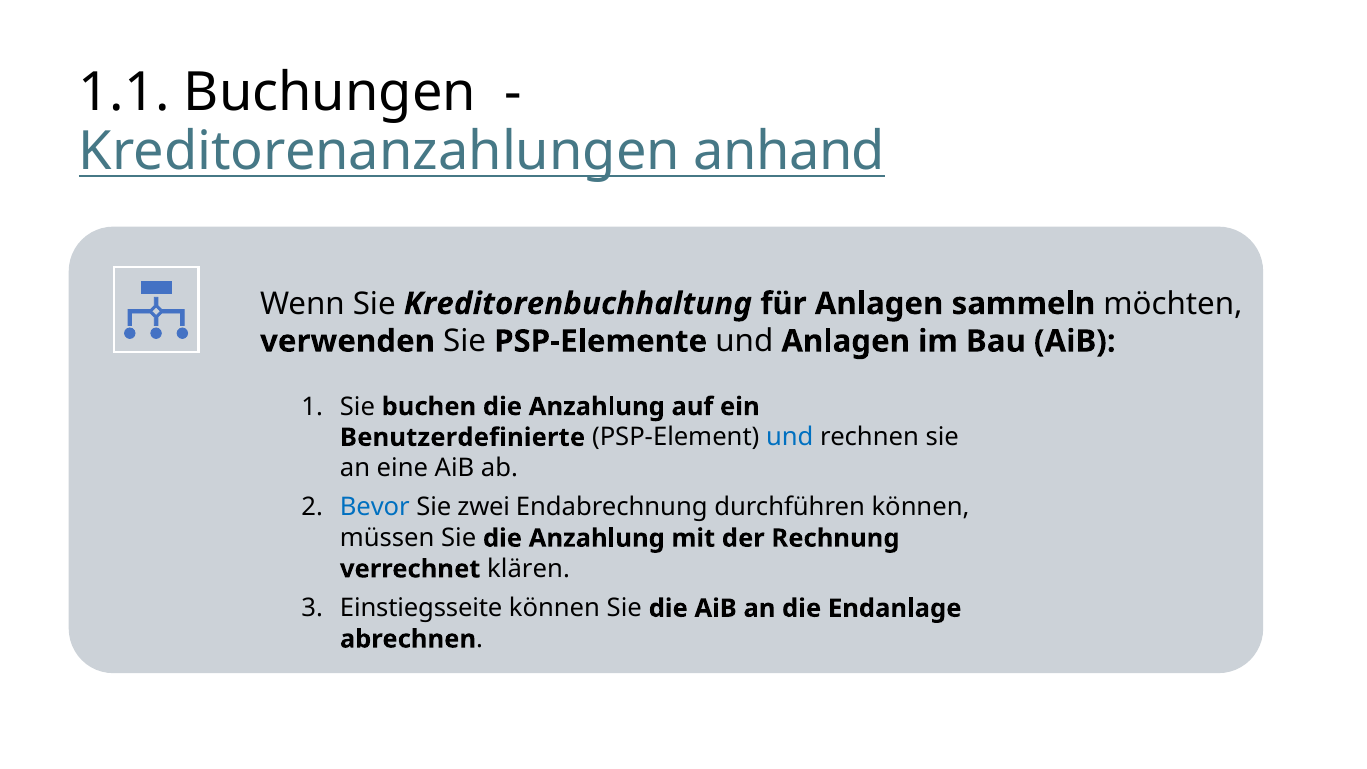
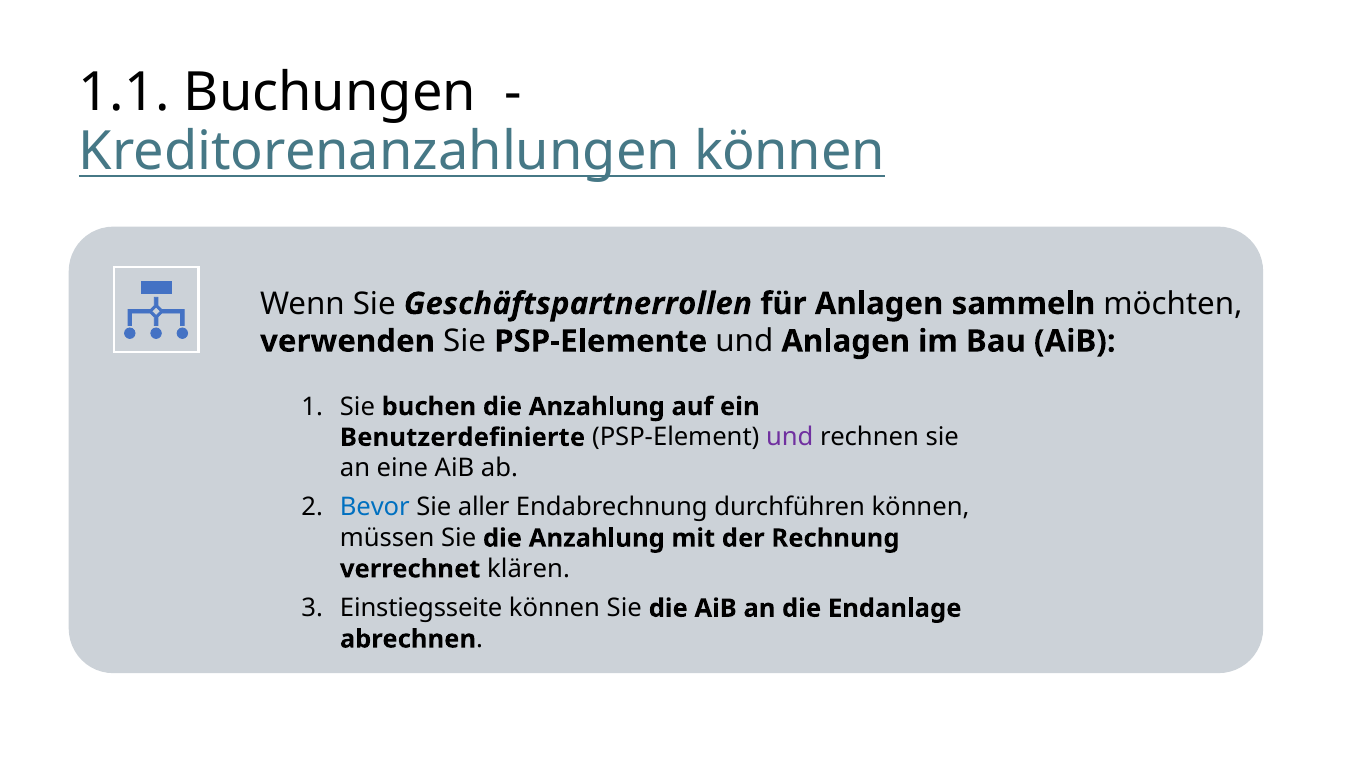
Kreditorenanzahlungen anhand: anhand -> können
Kreditorenbuchhaltung: Kreditorenbuchhaltung -> Geschäftspartnerrollen
und at (790, 437) colour: blue -> purple
zwei: zwei -> aller
